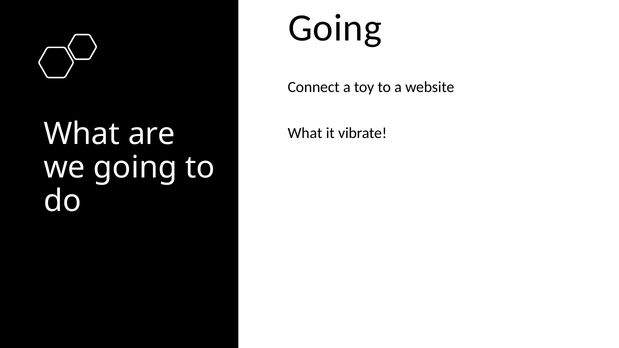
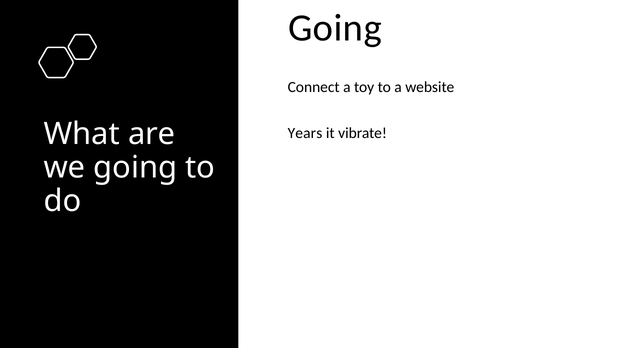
What at (305, 133): What -> Years
